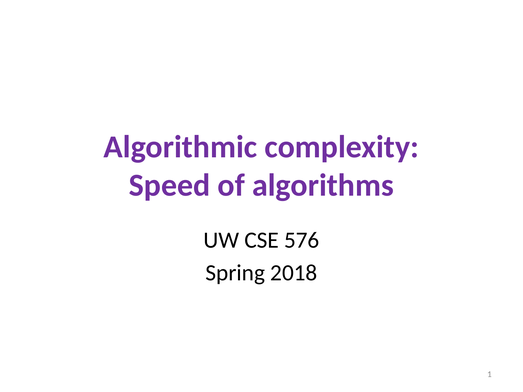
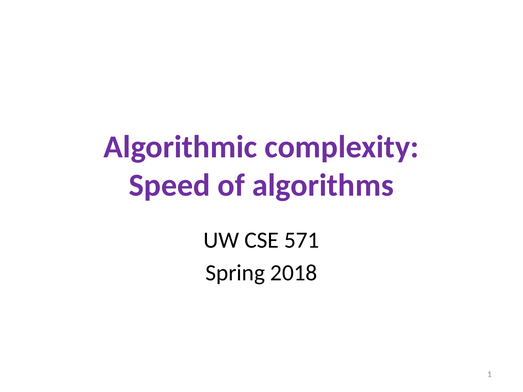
576: 576 -> 571
